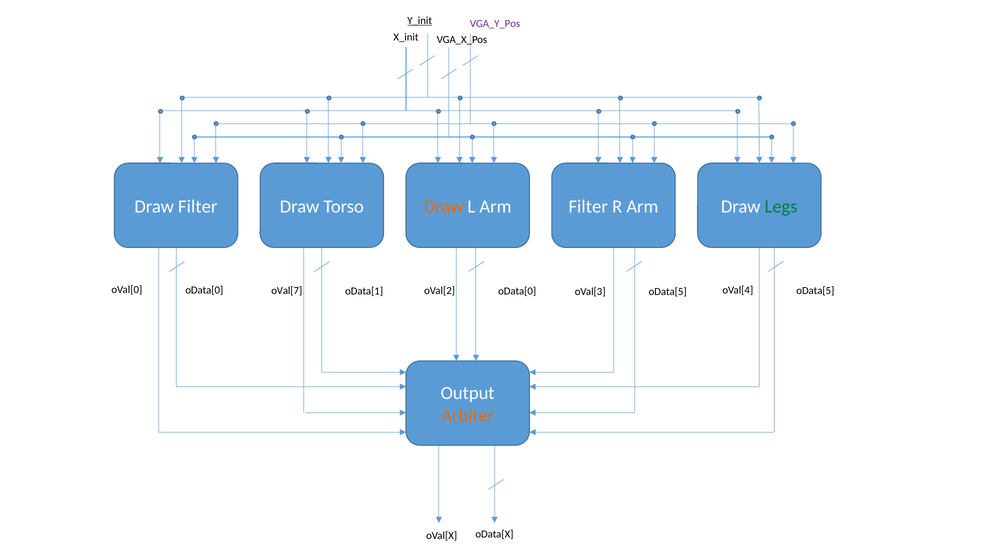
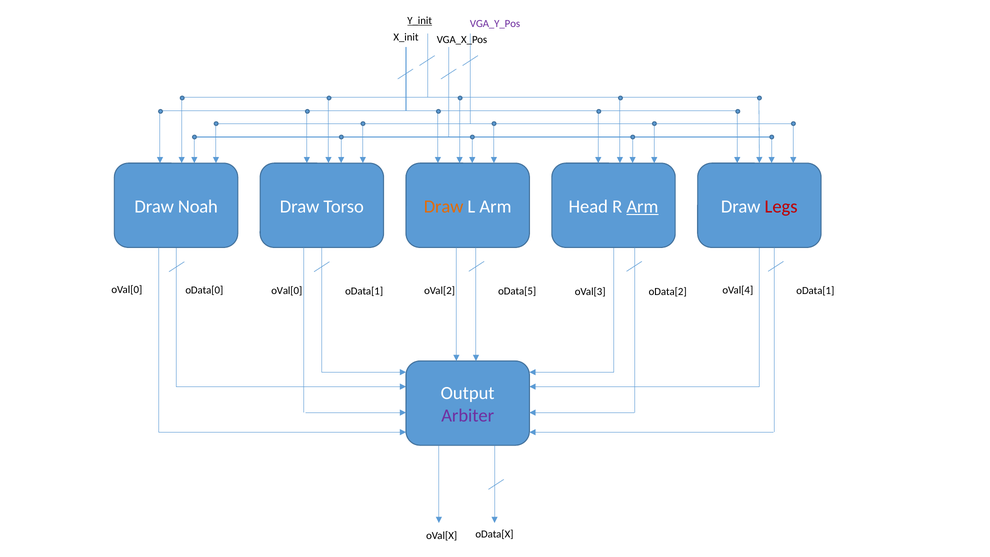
Draw Filter: Filter -> Noah
Arm Filter: Filter -> Head
Arm at (642, 207) underline: none -> present
Legs colour: green -> red
oData[0 oVal[7: oVal[7 -> oVal[0
oVal[2 oData[0: oData[0 -> oData[5
oVal[3 oData[5: oData[5 -> oData[2
oVal[4 oData[5: oData[5 -> oData[1
Arbiter colour: orange -> purple
